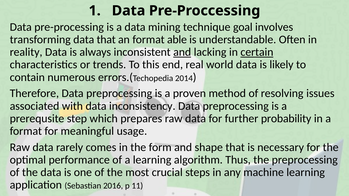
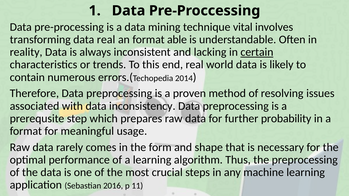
goal: goal -> vital
data that: that -> real
and at (182, 52) underline: present -> none
